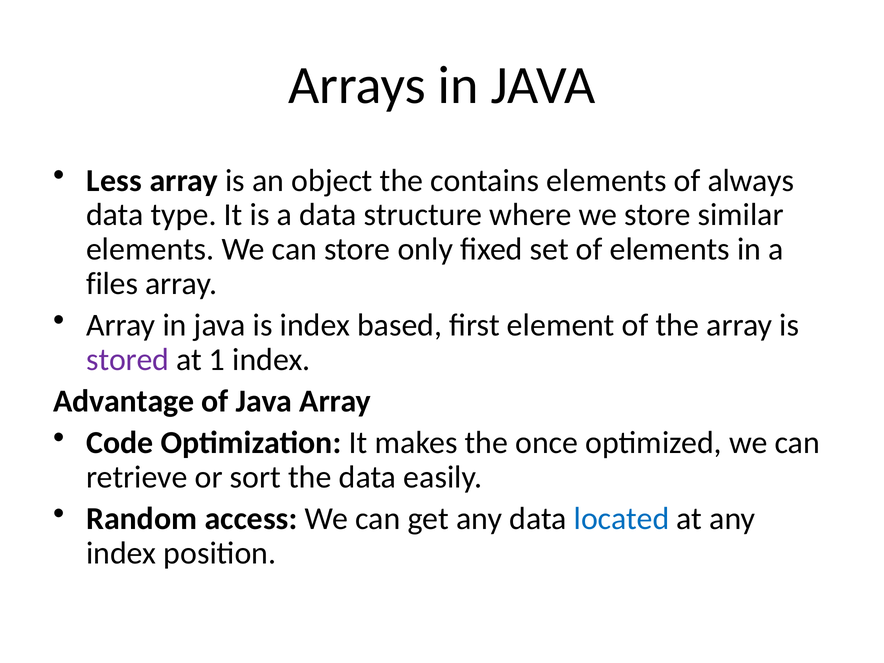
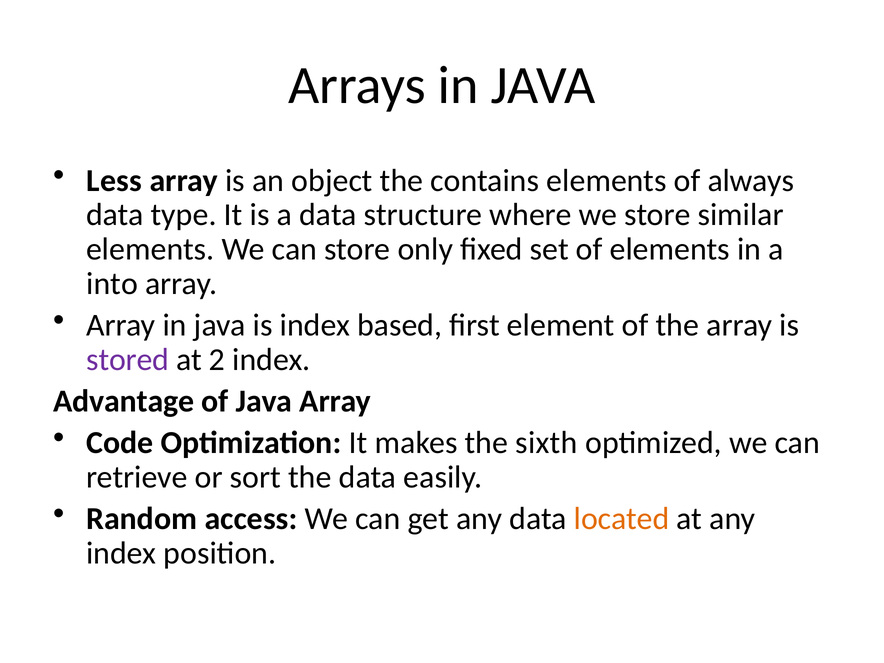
files: files -> into
1: 1 -> 2
once: once -> sixth
located colour: blue -> orange
